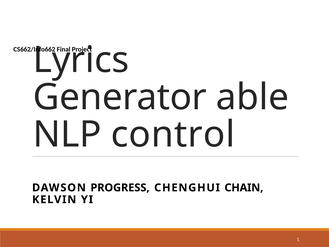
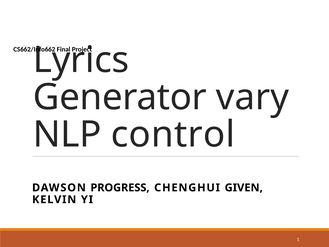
able: able -> vary
CHAIN: CHAIN -> GIVEN
